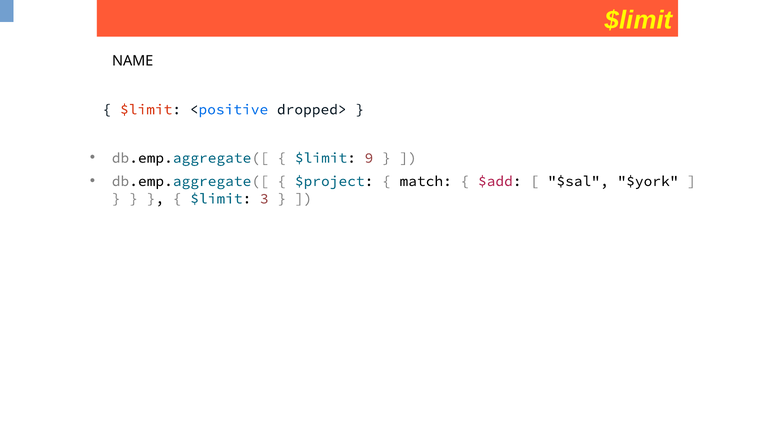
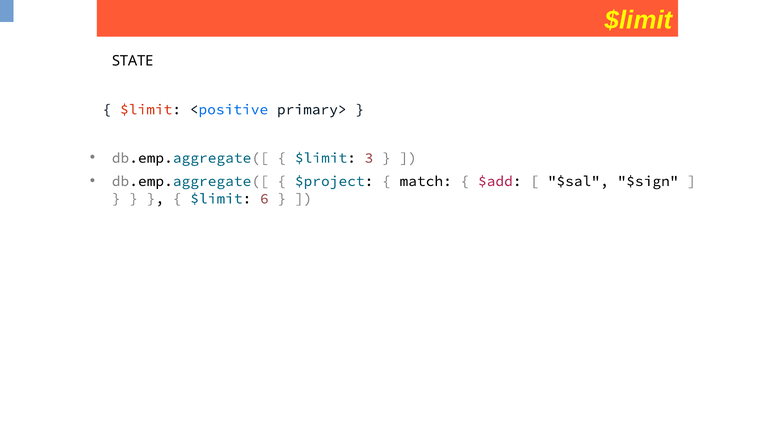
NAME: NAME -> STATE
dropped>: dropped> -> primary>
9: 9 -> 3
$york: $york -> $sign
3: 3 -> 6
